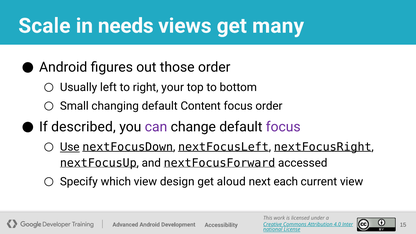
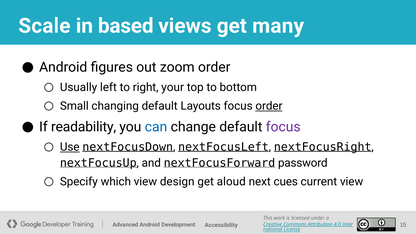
needs: needs -> based
those: those -> zoom
Content: Content -> Layouts
order at (269, 106) underline: none -> present
described: described -> readability
can colour: purple -> blue
accessed: accessed -> password
each: each -> cues
